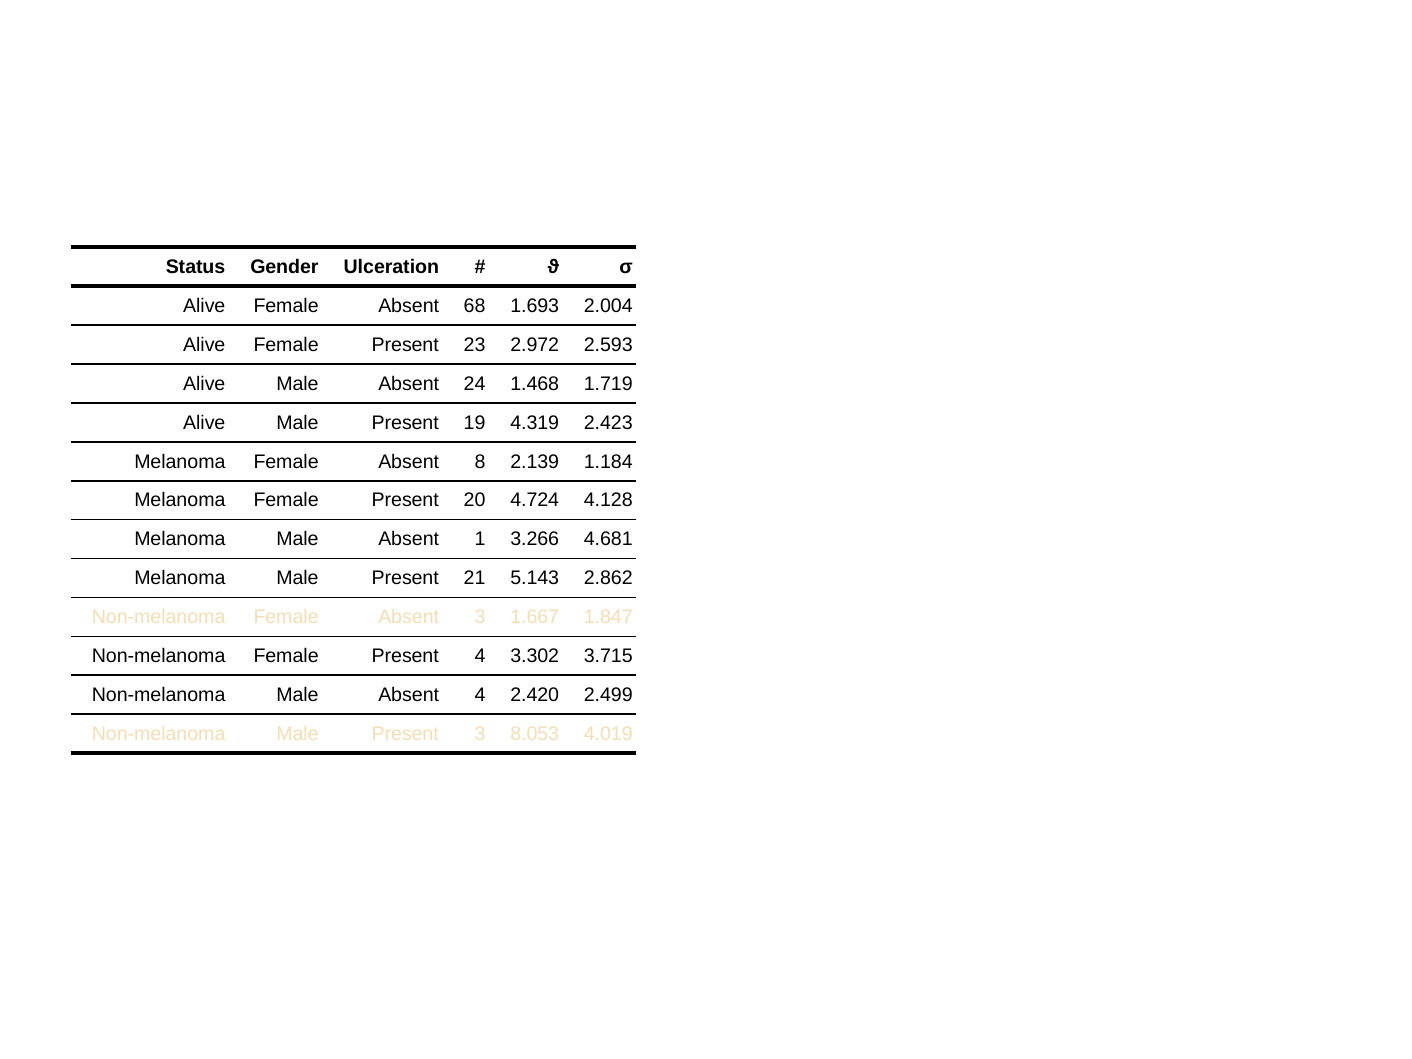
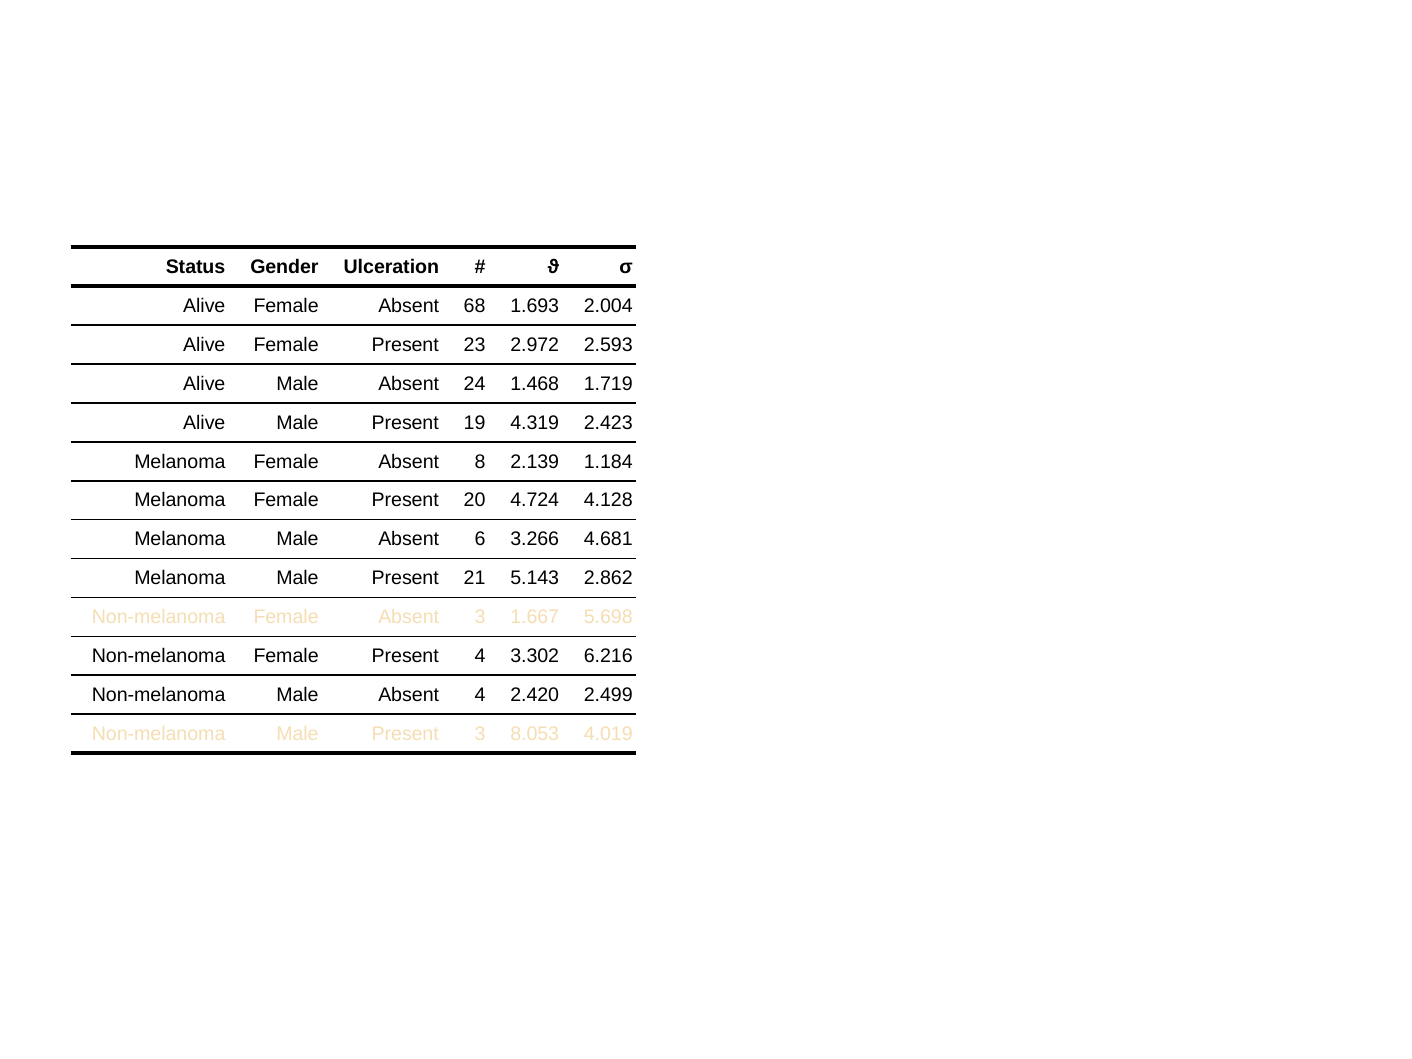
1: 1 -> 6
1.847: 1.847 -> 5.698
3.715: 3.715 -> 6.216
